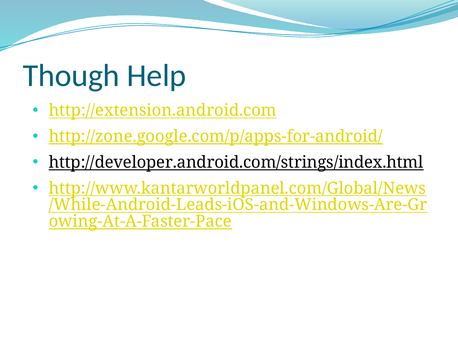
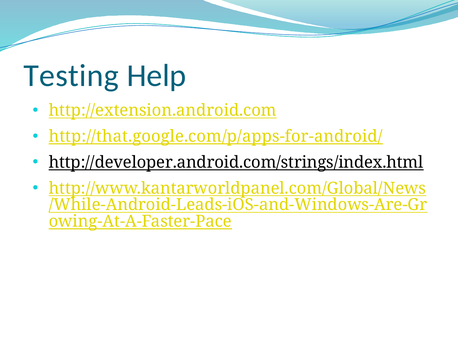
Though: Though -> Testing
http://zone.google.com/p/apps-for-android/: http://zone.google.com/p/apps-for-android/ -> http://that.google.com/p/apps-for-android/
